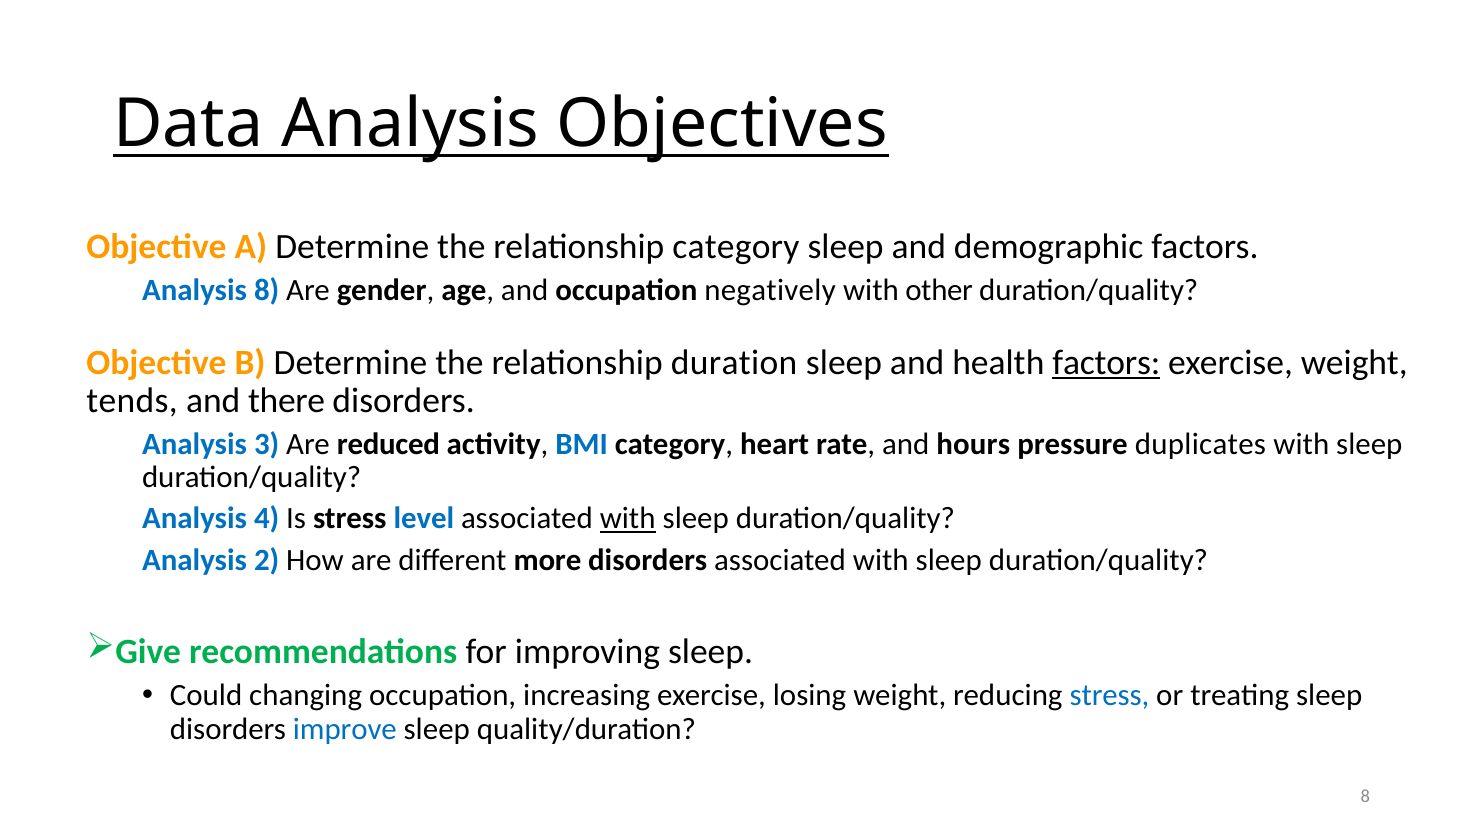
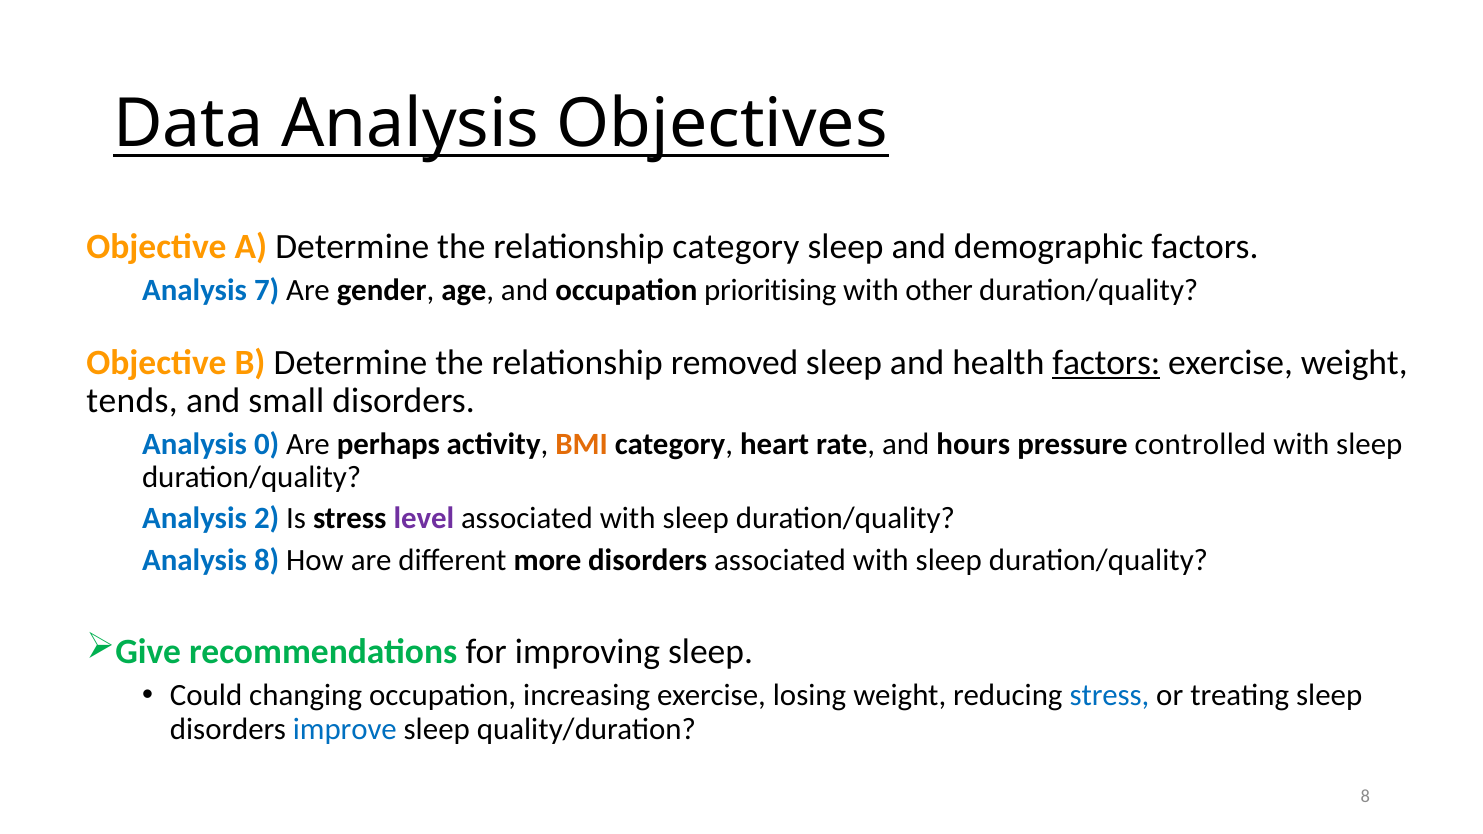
Analysis 8: 8 -> 7
negatively: negatively -> prioritising
duration: duration -> removed
there: there -> small
3: 3 -> 0
reduced: reduced -> perhaps
BMI colour: blue -> orange
duplicates: duplicates -> controlled
4: 4 -> 2
level colour: blue -> purple
with at (628, 519) underline: present -> none
Analysis 2: 2 -> 8
